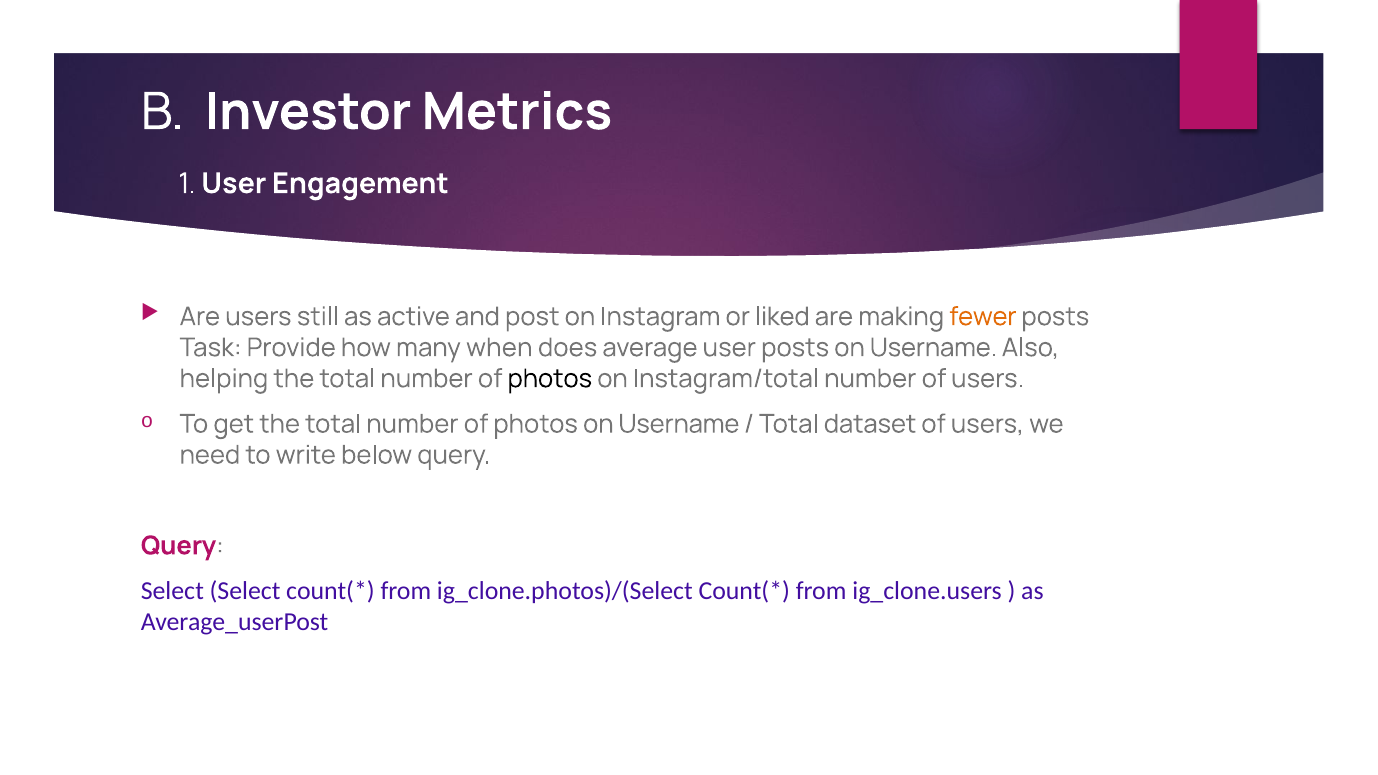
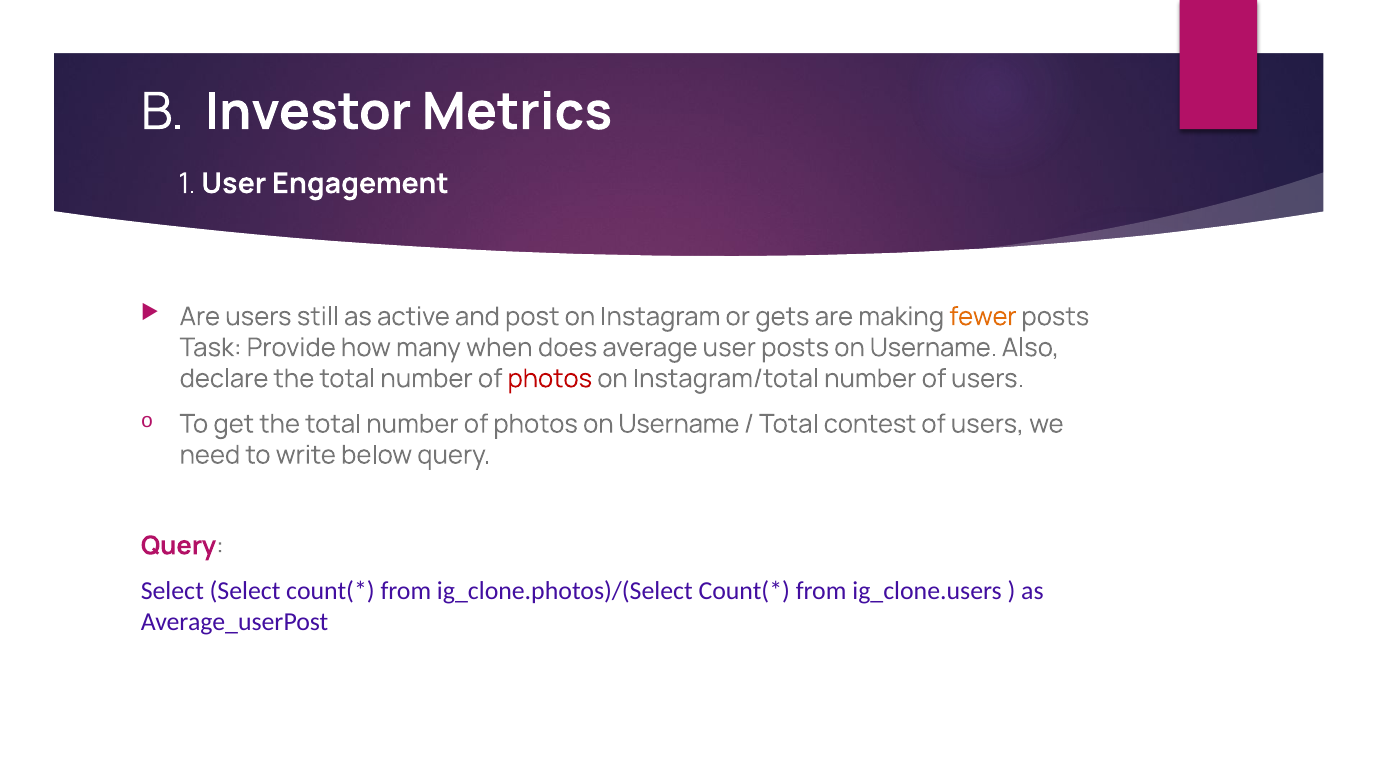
liked: liked -> gets
helping: helping -> declare
photos at (550, 379) colour: black -> red
dataset: dataset -> contest
